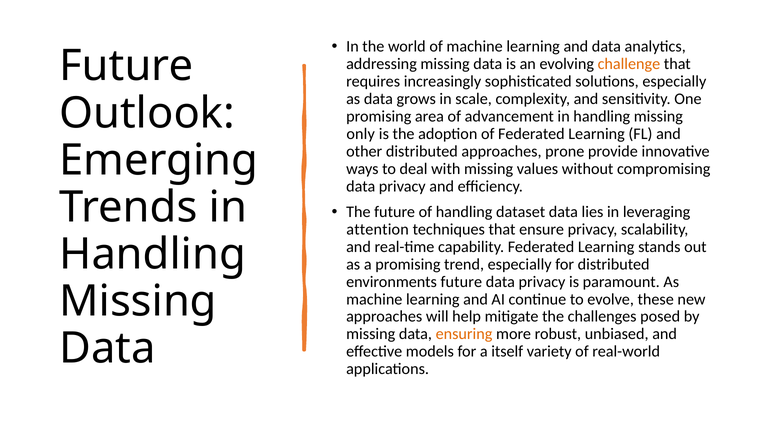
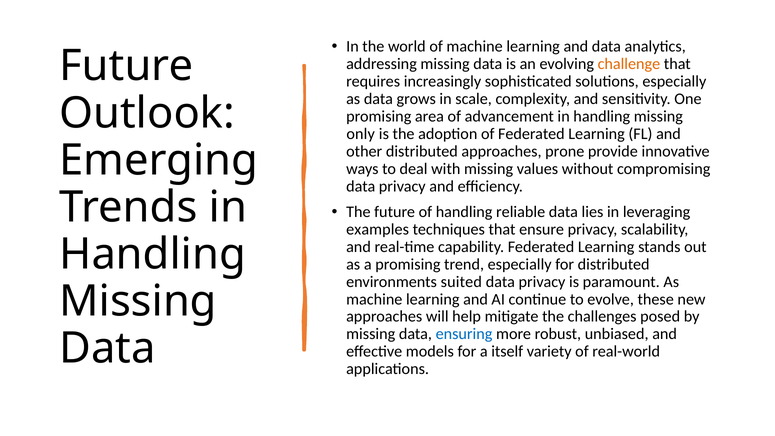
dataset: dataset -> reliable
attention: attention -> examples
environments future: future -> suited
ensuring colour: orange -> blue
